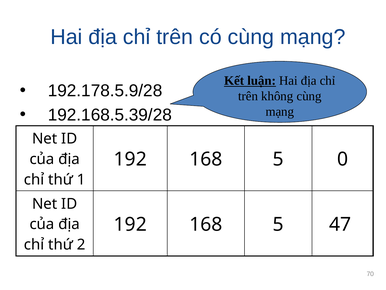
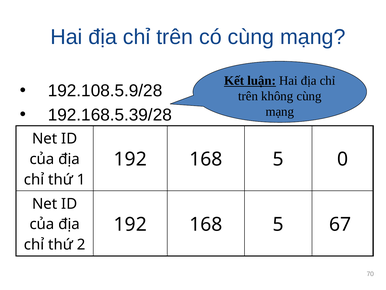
192.178.5.9/28: 192.178.5.9/28 -> 192.108.5.9/28
47: 47 -> 67
